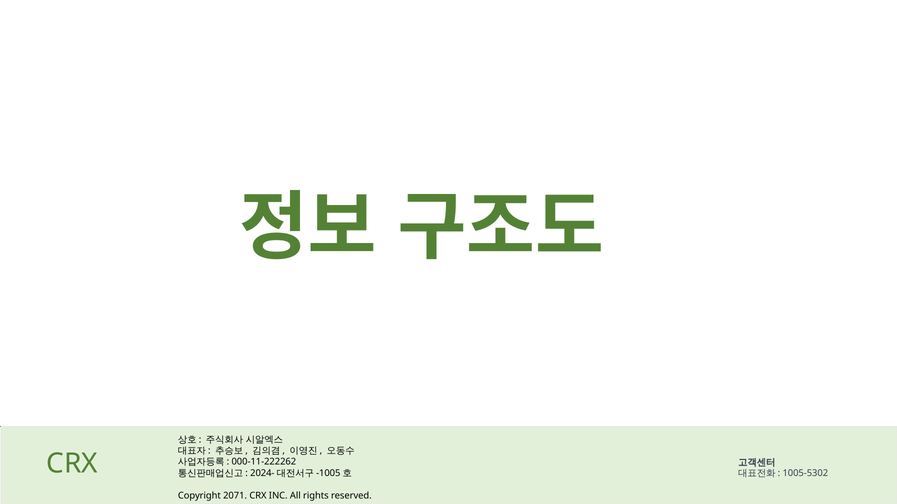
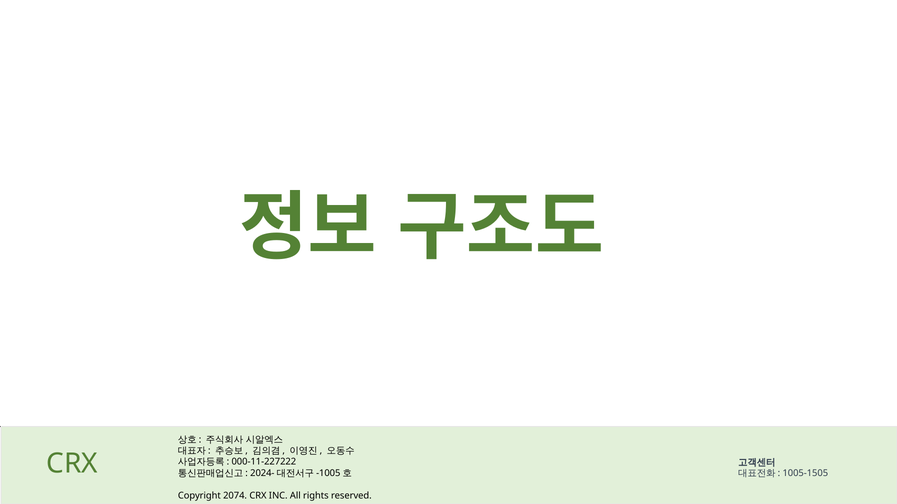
000-11-222262: 000-11-222262 -> 000-11-227222
1005-5302: 1005-5302 -> 1005-1505
2071: 2071 -> 2074
